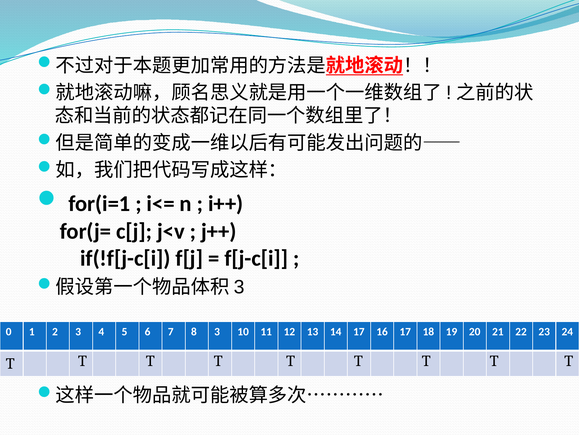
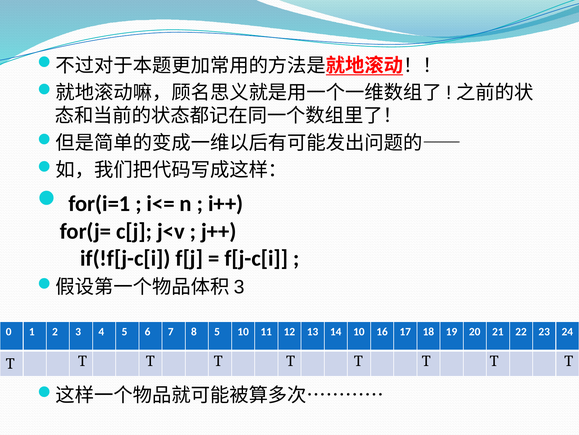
8 3: 3 -> 5
14 17: 17 -> 10
